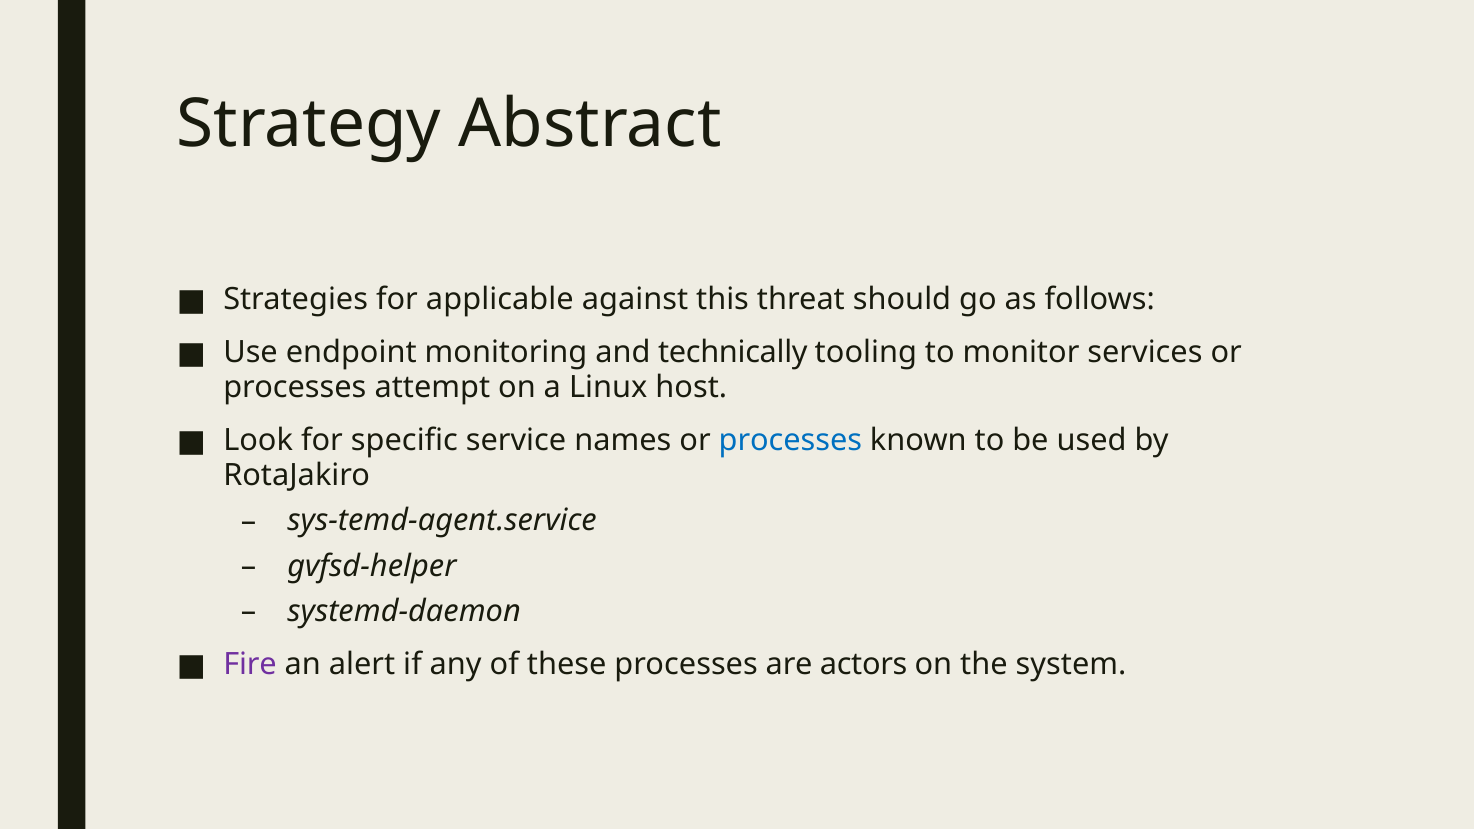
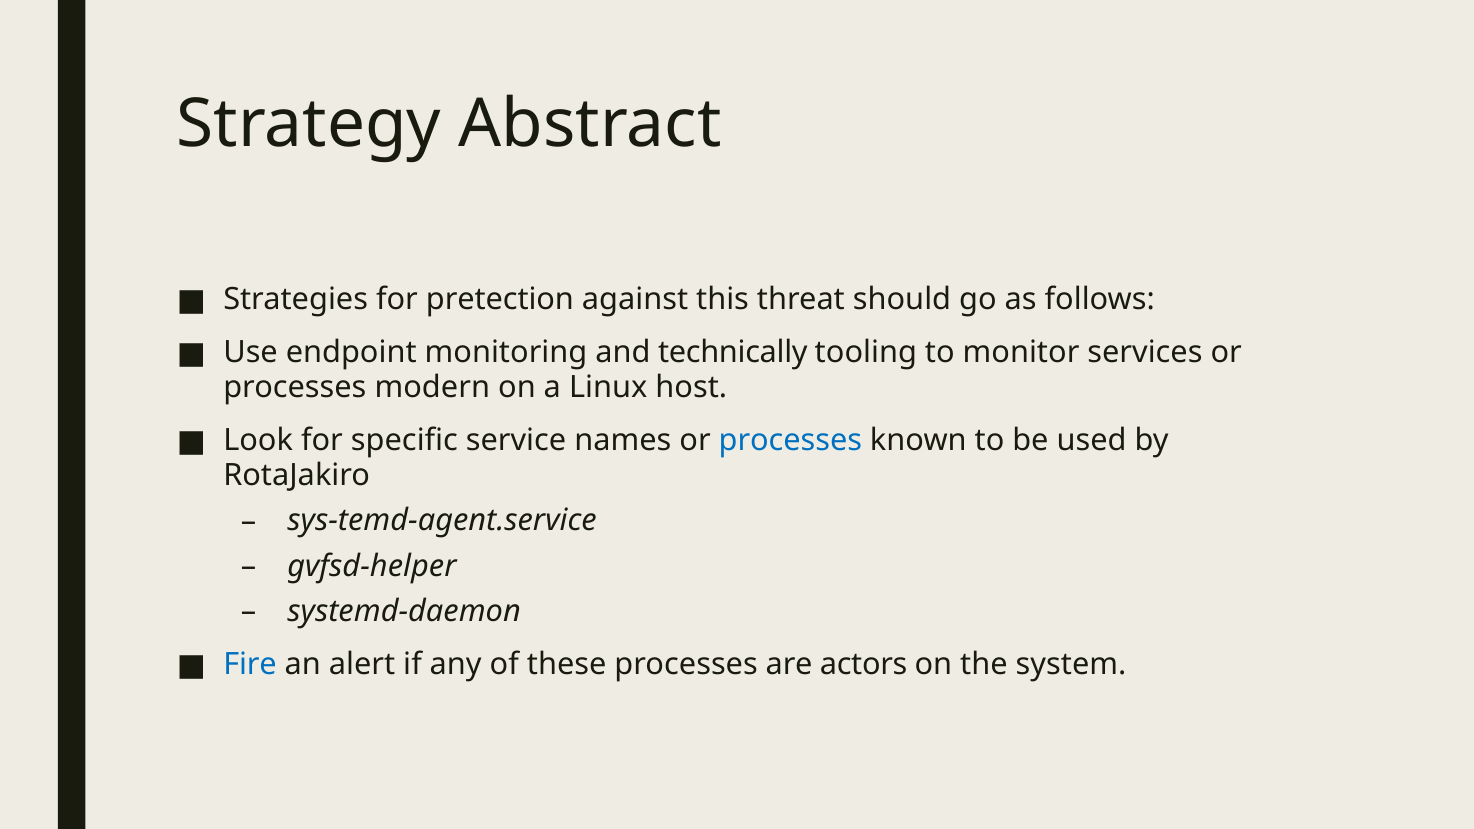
applicable: applicable -> pretection
attempt: attempt -> modern
Fire colour: purple -> blue
